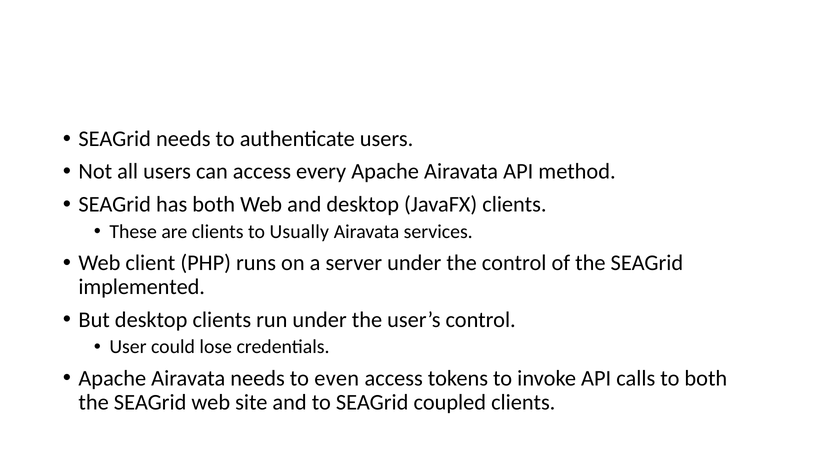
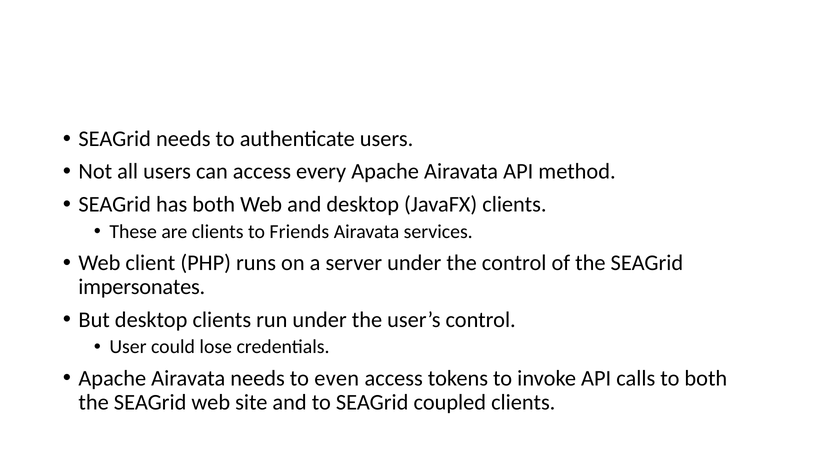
Usually: Usually -> Friends
implemented: implemented -> impersonates
